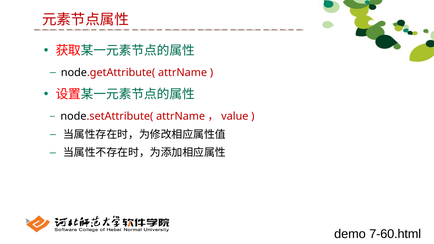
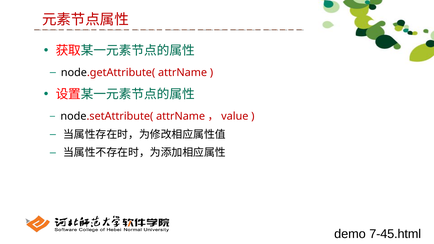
7-60.html: 7-60.html -> 7-45.html
